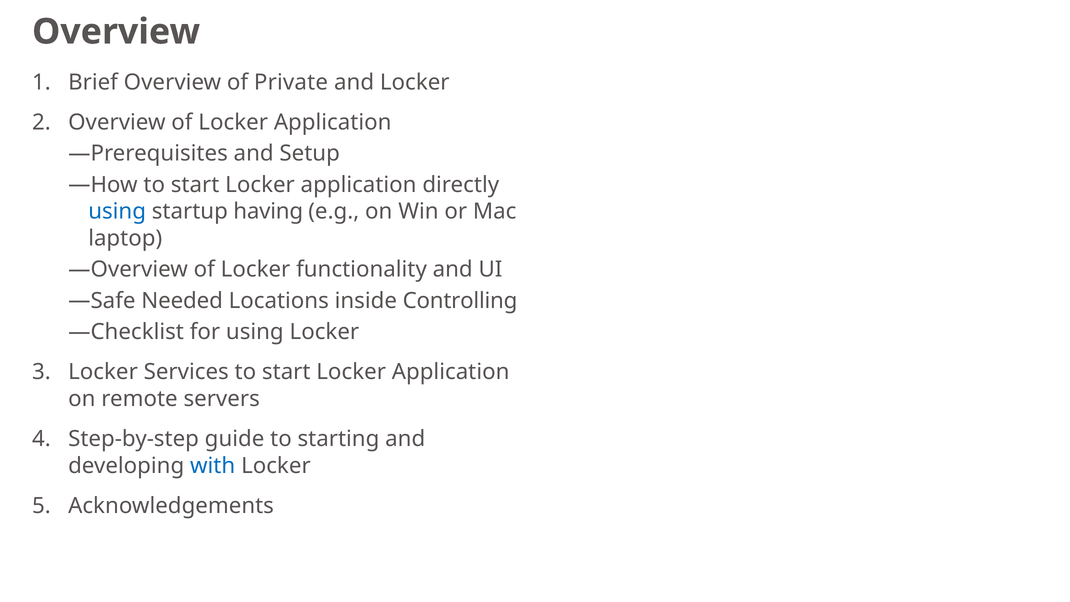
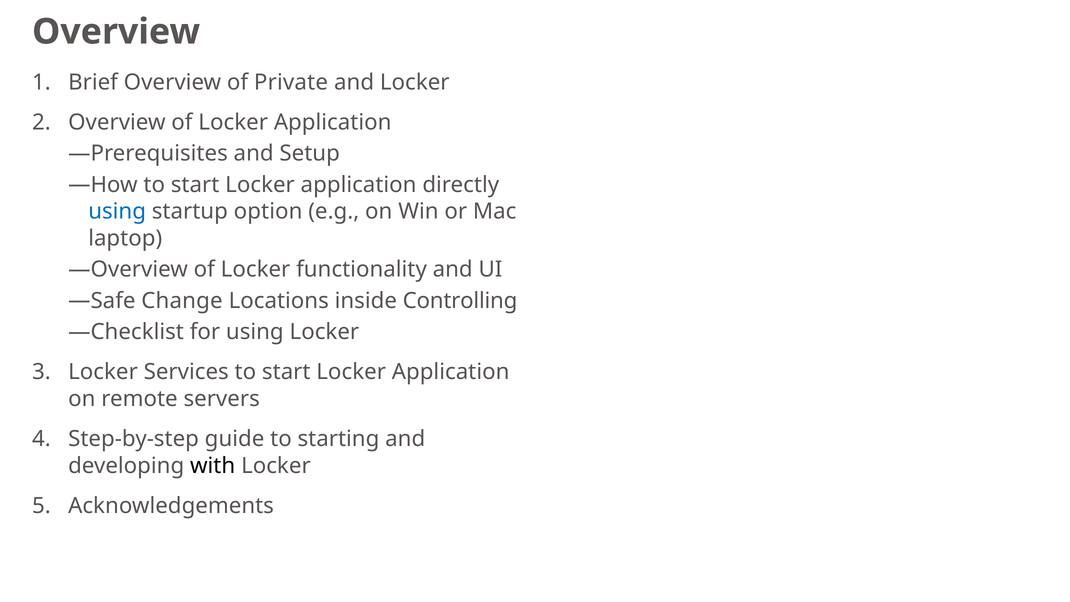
having: having -> option
Needed: Needed -> Change
with colour: blue -> black
